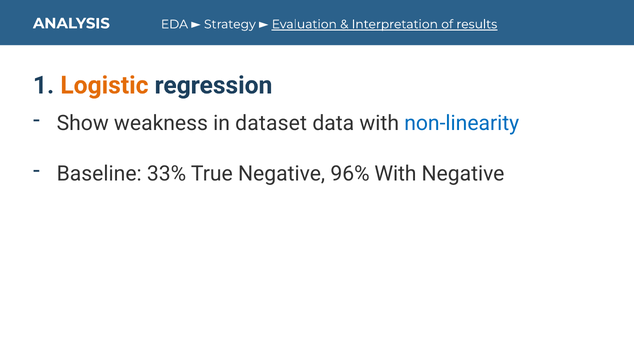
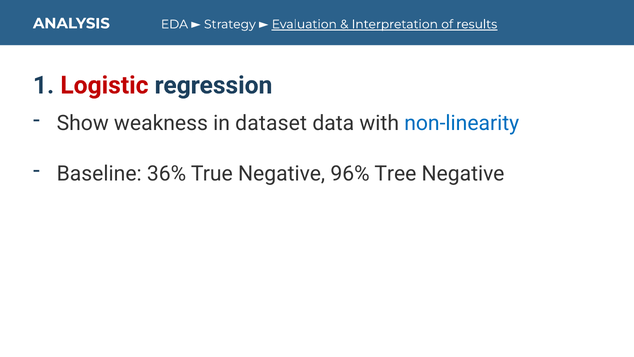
Logistic colour: orange -> red
33%: 33% -> 36%
96% With: With -> Tree
